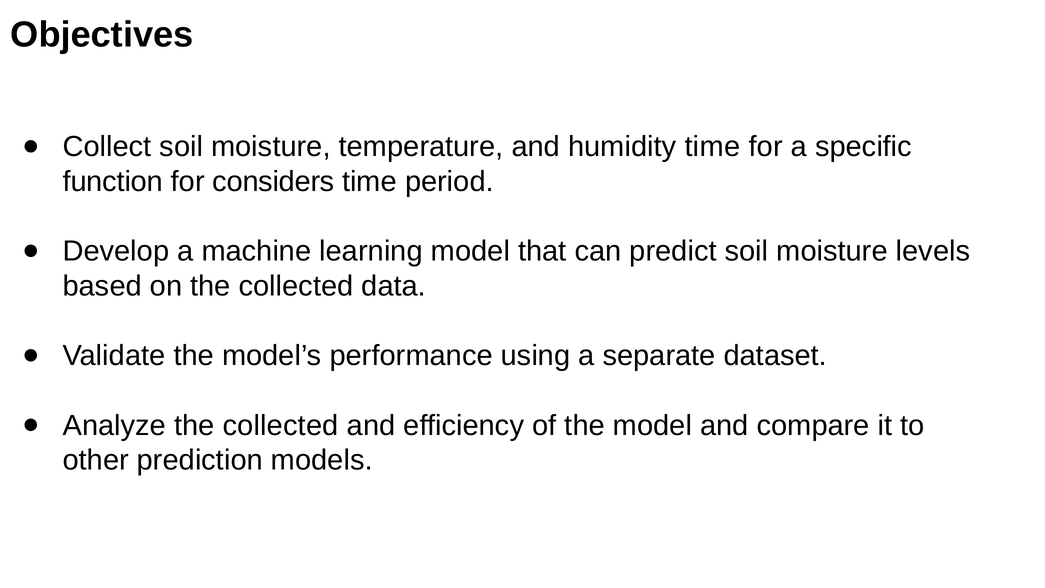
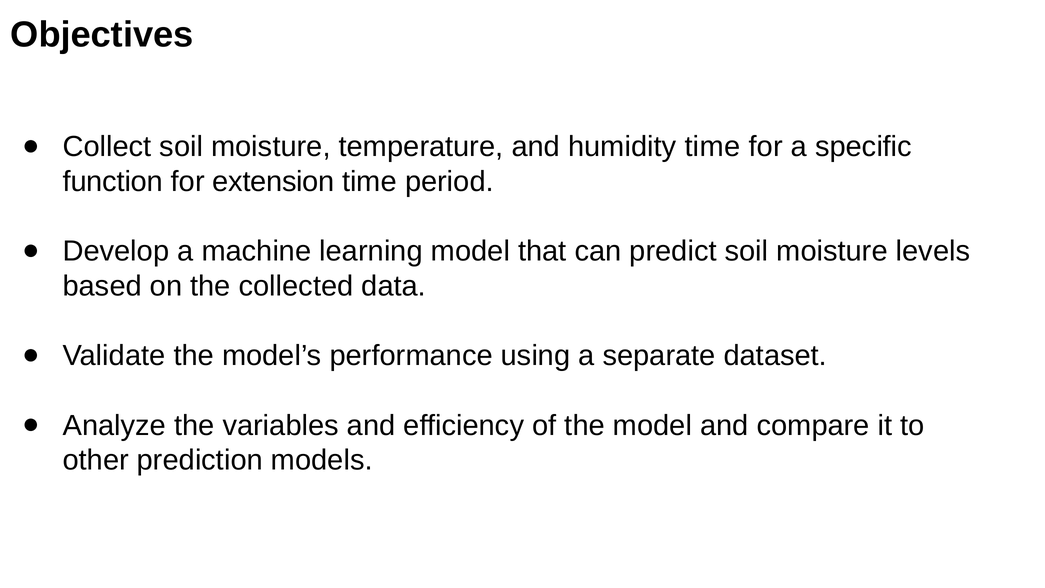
considers: considers -> extension
Analyze the collected: collected -> variables
